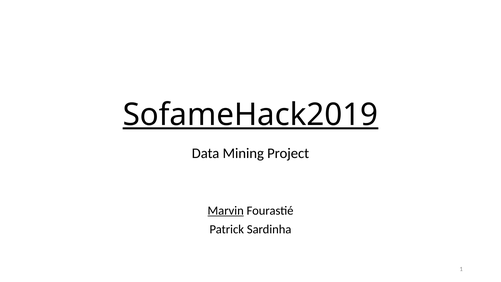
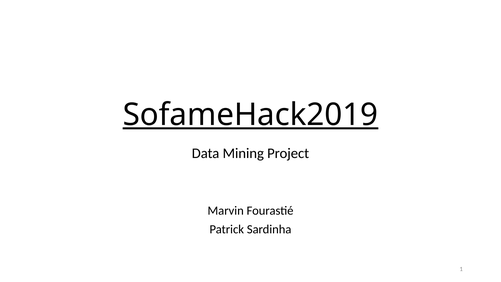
Marvin underline: present -> none
